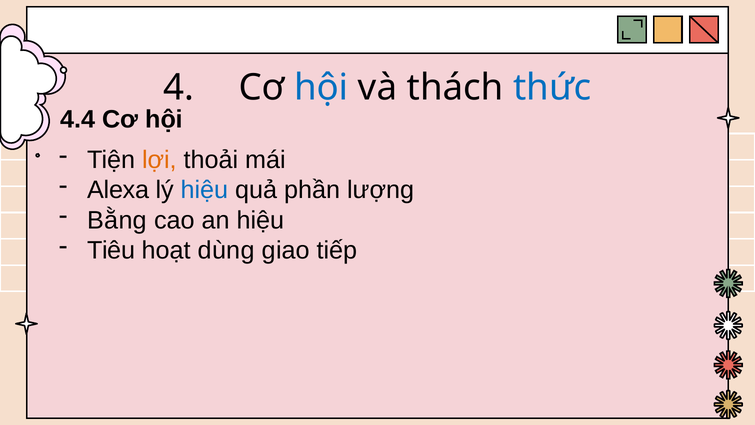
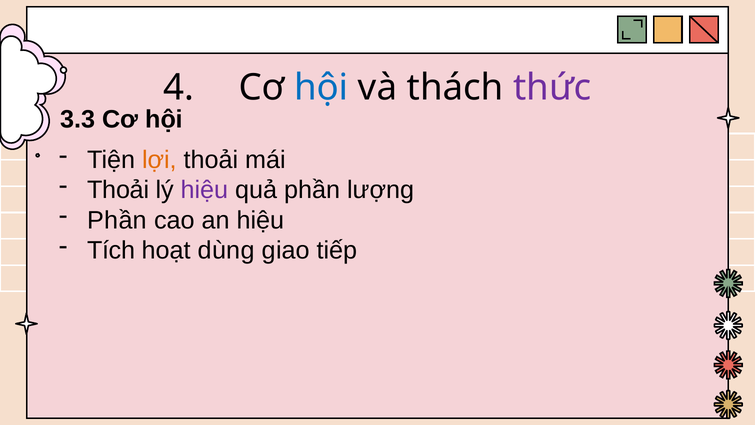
thức colour: blue -> purple
4.4: 4.4 -> 3.3
Alexa at (118, 190): Alexa -> Thoải
hiệu at (205, 190) colour: blue -> purple
Bằng at (117, 220): Bằng -> Phần
Tiêu: Tiêu -> Tích
